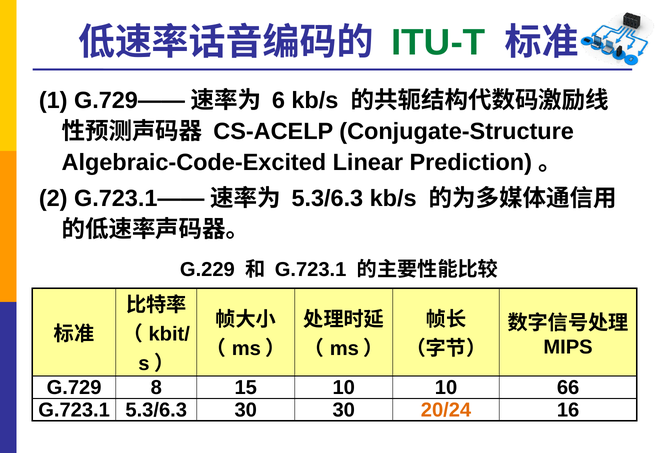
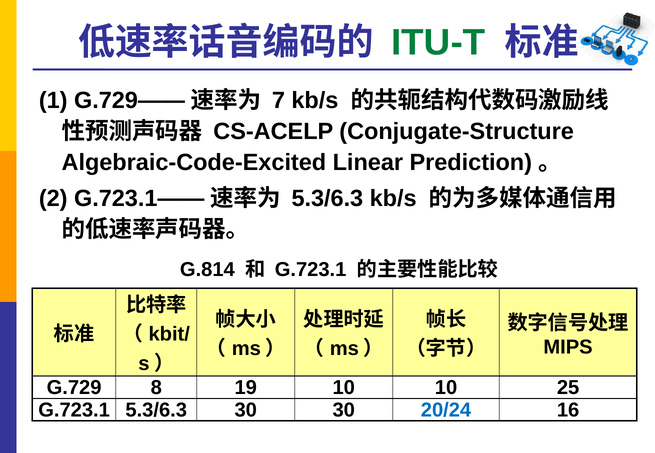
6: 6 -> 7
G.229: G.229 -> G.814
15: 15 -> 19
66: 66 -> 25
20/24 colour: orange -> blue
